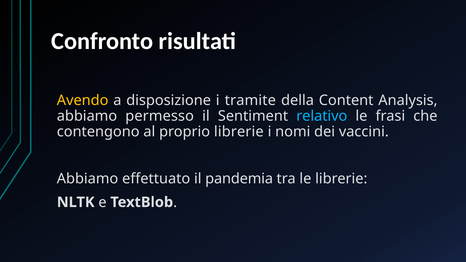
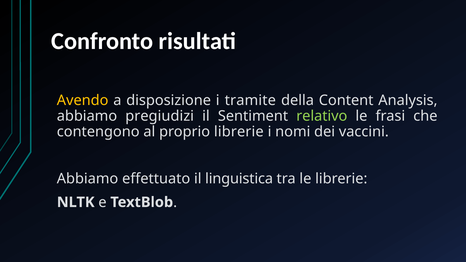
permesso: permesso -> pregiudizi
relativo colour: light blue -> light green
pandemia: pandemia -> linguistica
